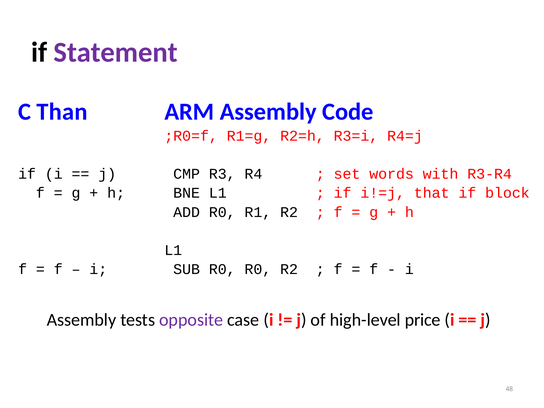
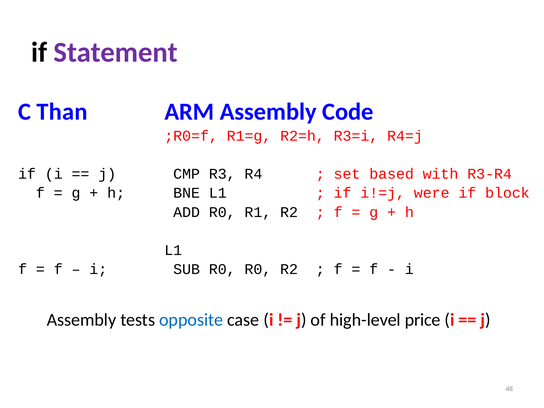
words: words -> based
that: that -> were
opposite colour: purple -> blue
